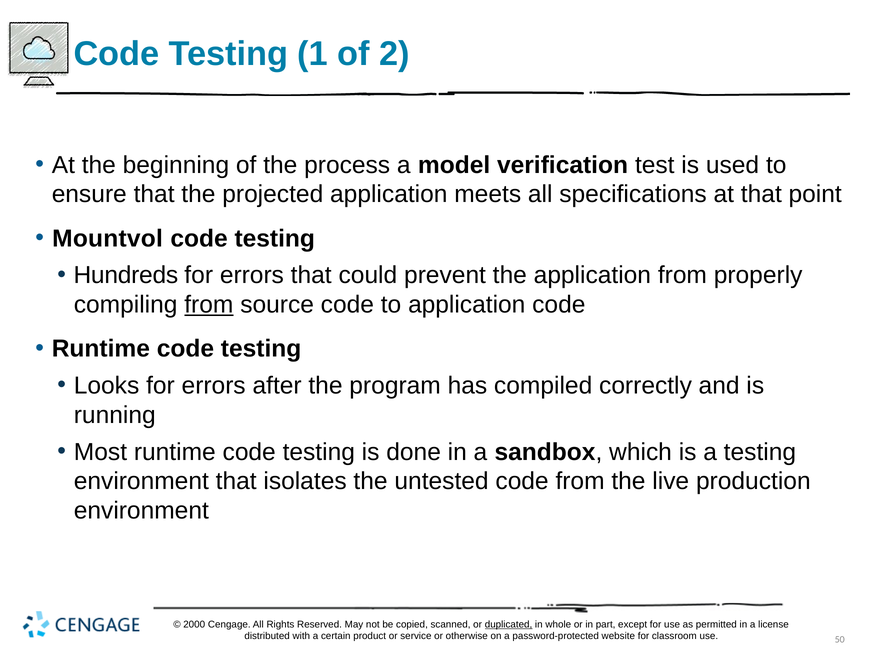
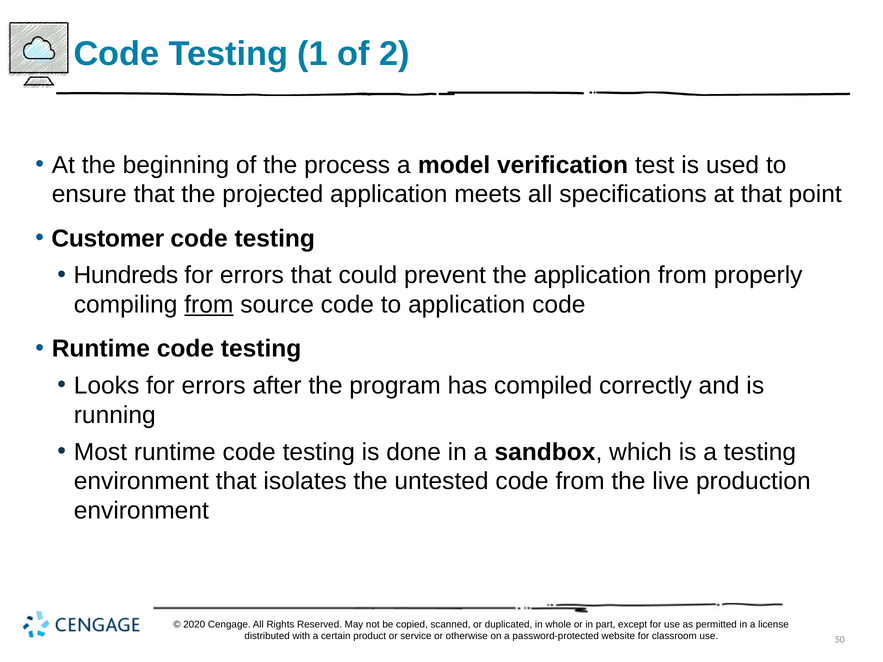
Mountvol: Mountvol -> Customer
2000: 2000 -> 2020
duplicated underline: present -> none
